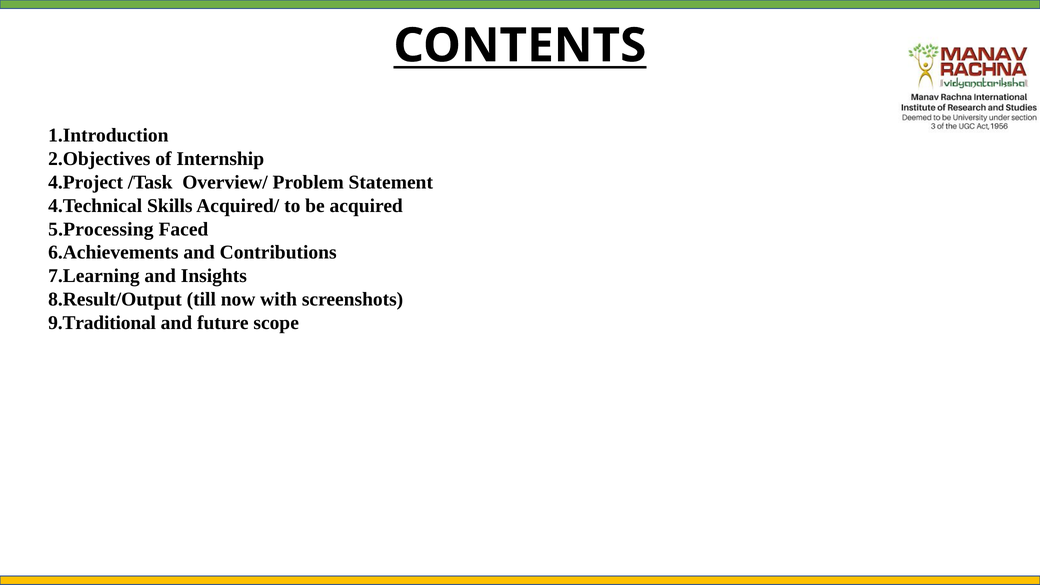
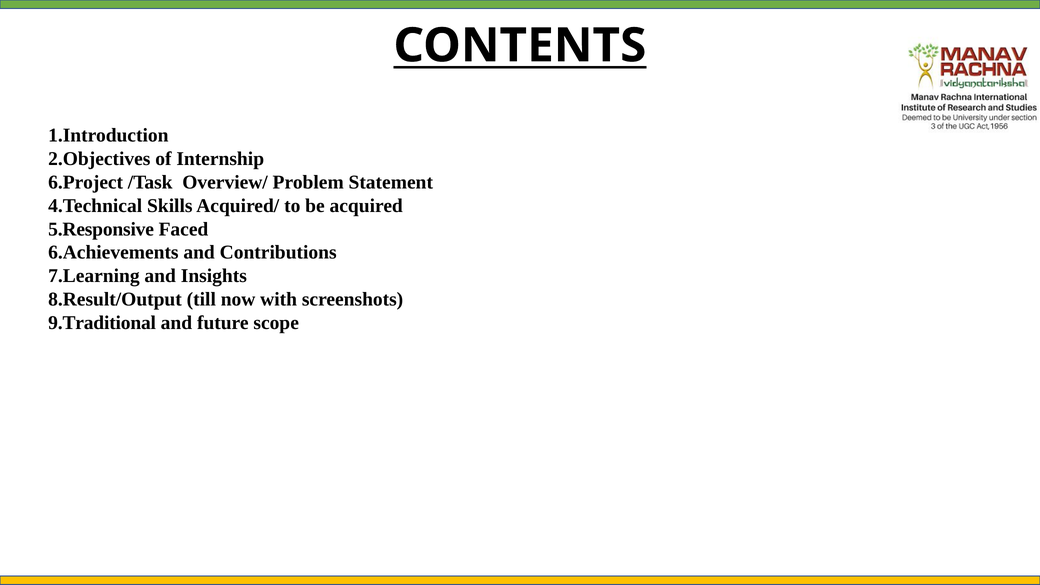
4.Project: 4.Project -> 6.Project
5.Processing: 5.Processing -> 5.Responsive
